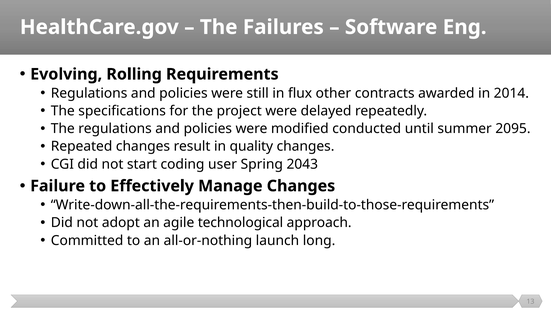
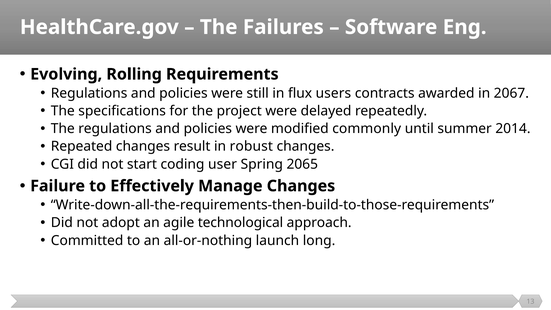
other: other -> users
2014: 2014 -> 2067
conducted: conducted -> commonly
2095: 2095 -> 2014
quality: quality -> robust
2043: 2043 -> 2065
